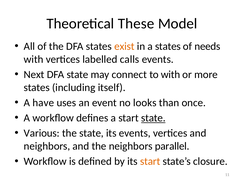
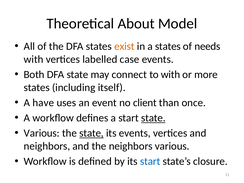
These: These -> About
calls: calls -> case
Next: Next -> Both
looks: looks -> client
state at (91, 133) underline: none -> present
neighbors parallel: parallel -> various
start at (150, 161) colour: orange -> blue
